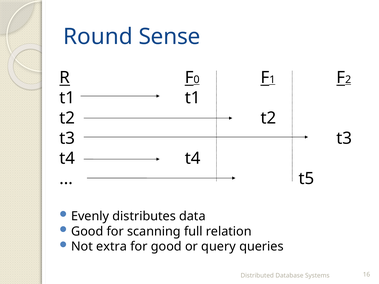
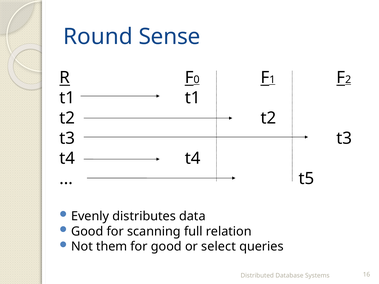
extra: extra -> them
query: query -> select
